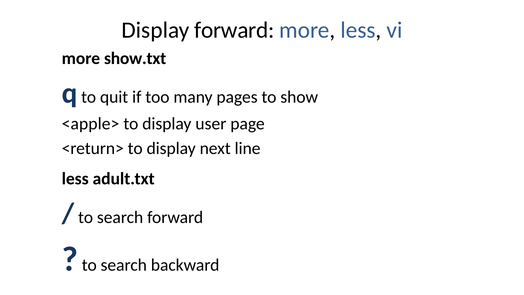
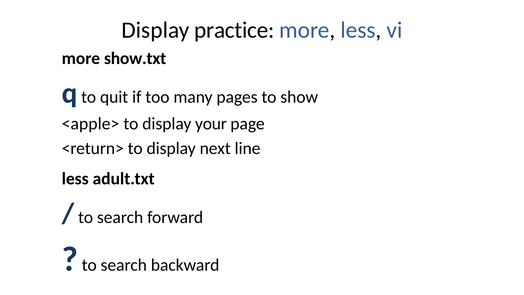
Display forward: forward -> practice
user: user -> your
